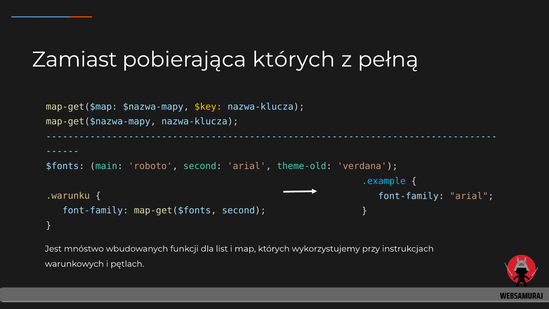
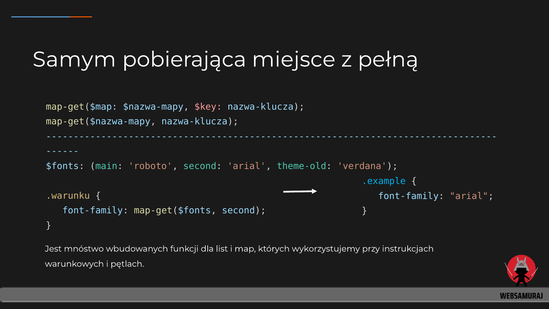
Zamiast: Zamiast -> Samym
pobierająca których: których -> miejsce
$key colour: yellow -> pink
